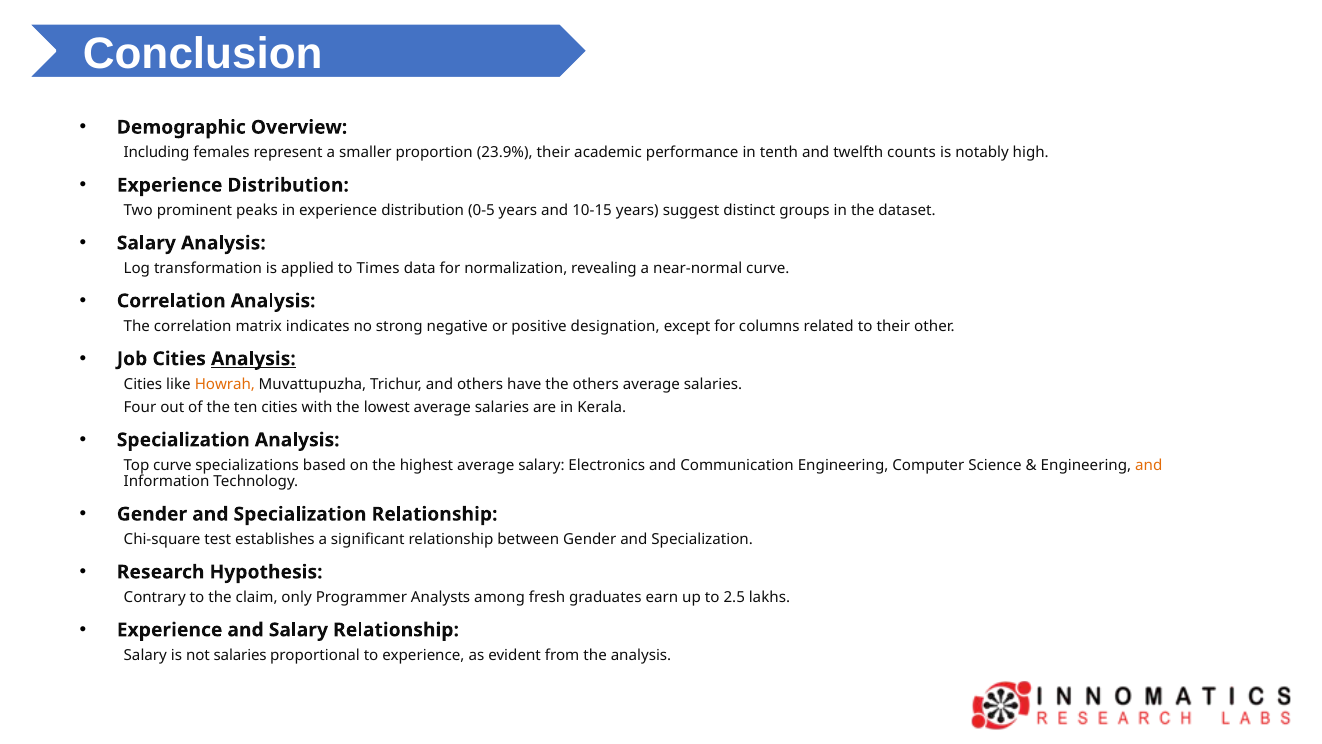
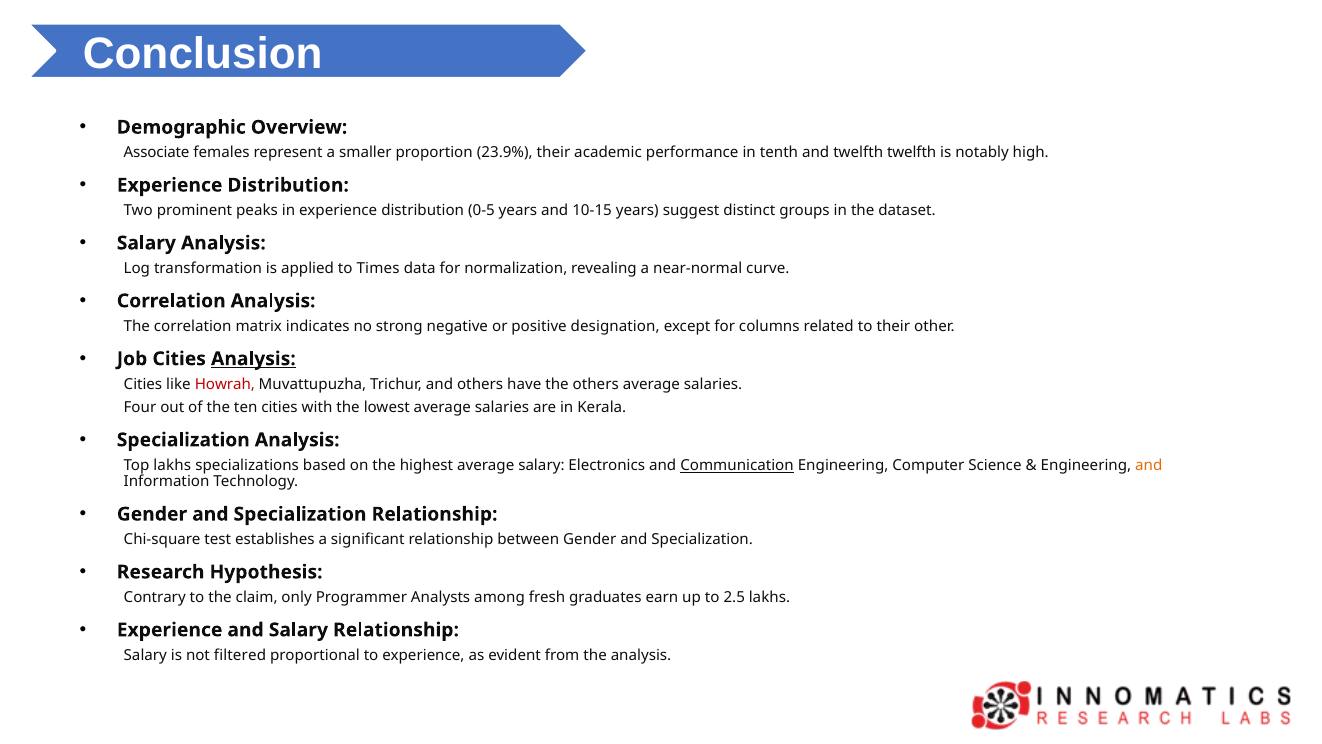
Including: Including -> Associate
twelfth counts: counts -> twelfth
Howrah colour: orange -> red
Top curve: curve -> lakhs
Communication underline: none -> present
not salaries: salaries -> filtered
